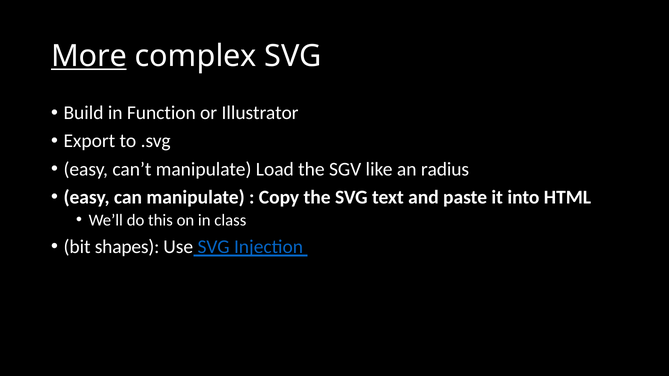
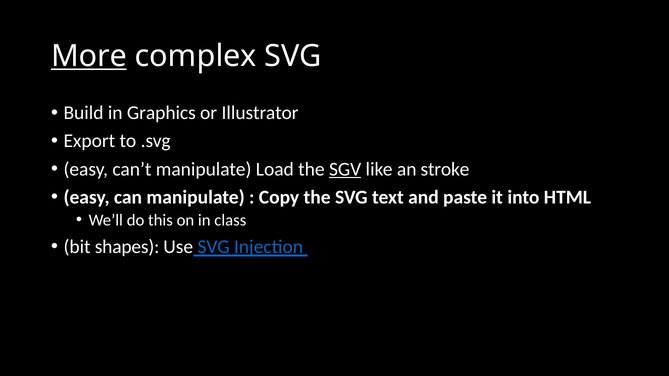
Function: Function -> Graphics
SGV underline: none -> present
radius: radius -> stroke
